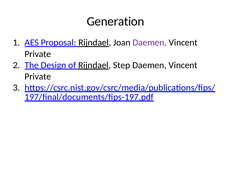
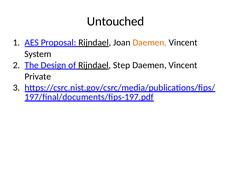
Generation: Generation -> Untouched
Daemen at (150, 43) colour: purple -> orange
Private at (38, 54): Private -> System
